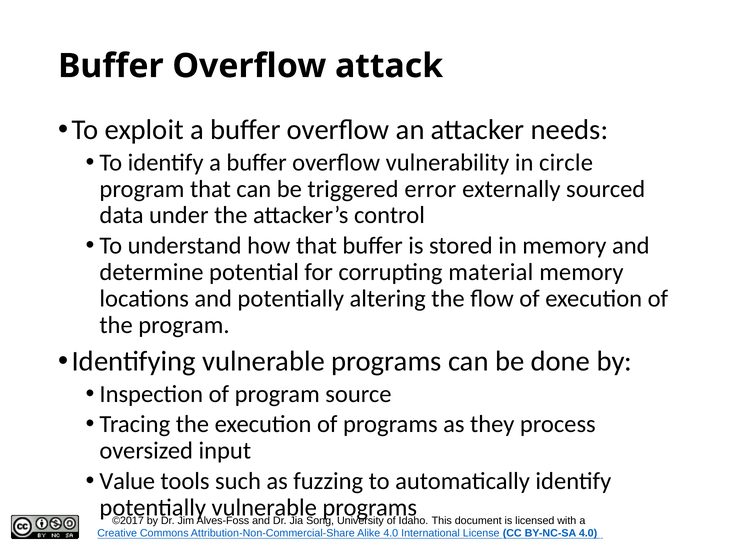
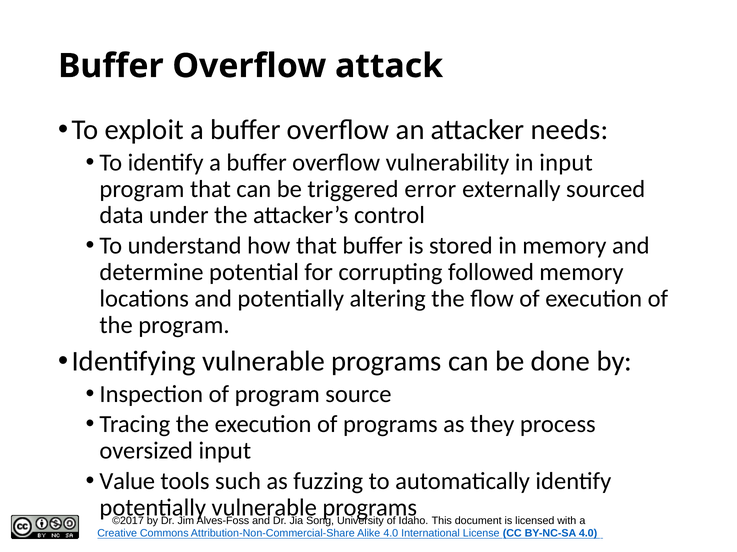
in circle: circle -> input
material: material -> followed
